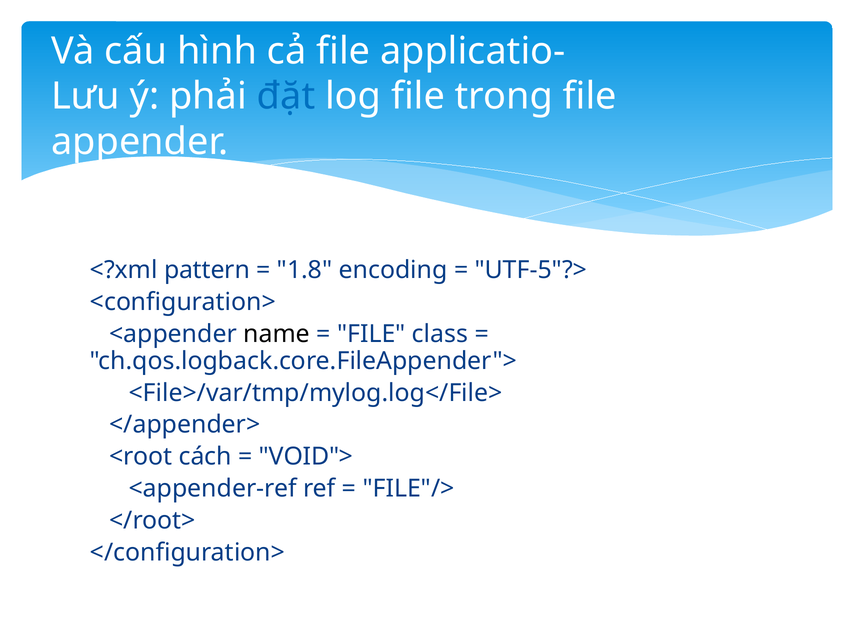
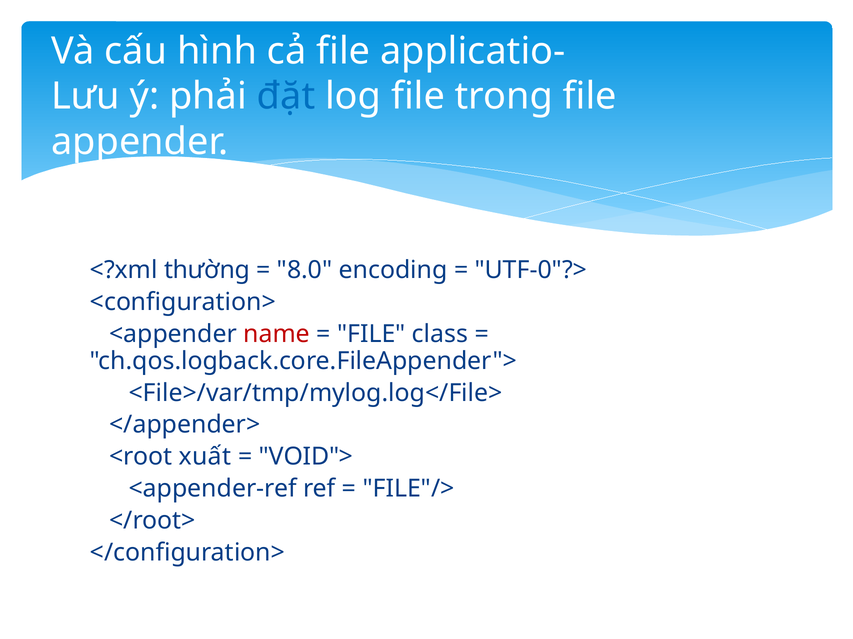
pattern: pattern -> thường
1.8: 1.8 -> 8.0
UTF-5"?>: UTF-5"?> -> UTF-0"?>
name colour: black -> red
cách: cách -> xuất
